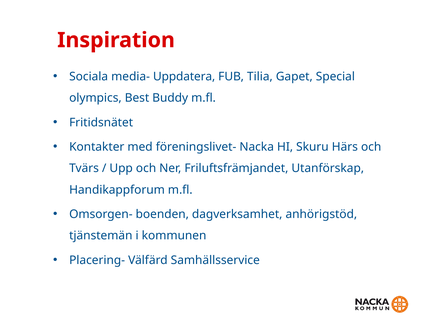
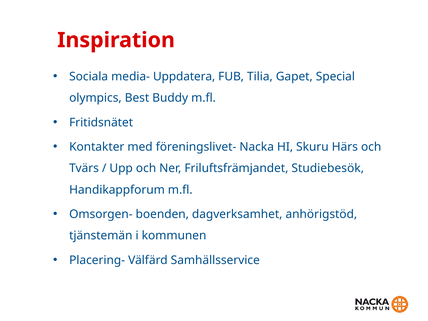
Utanförskap: Utanförskap -> Studiebesök
